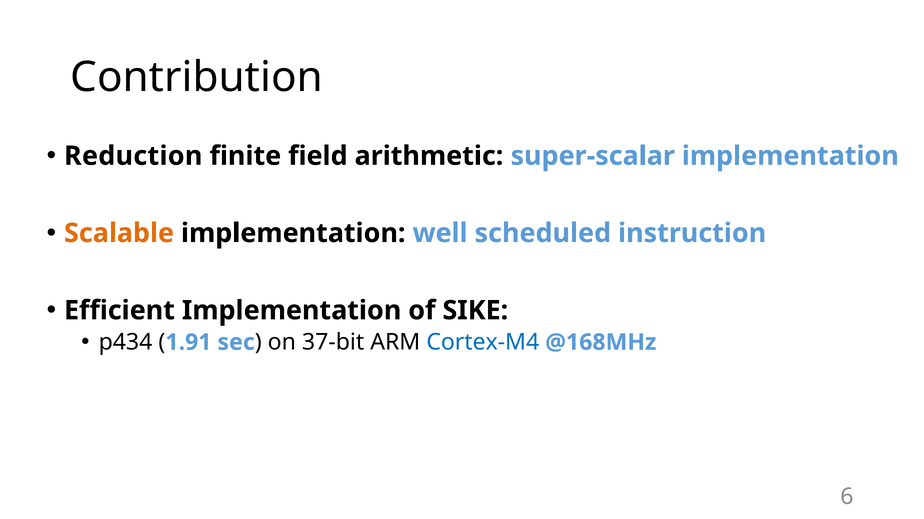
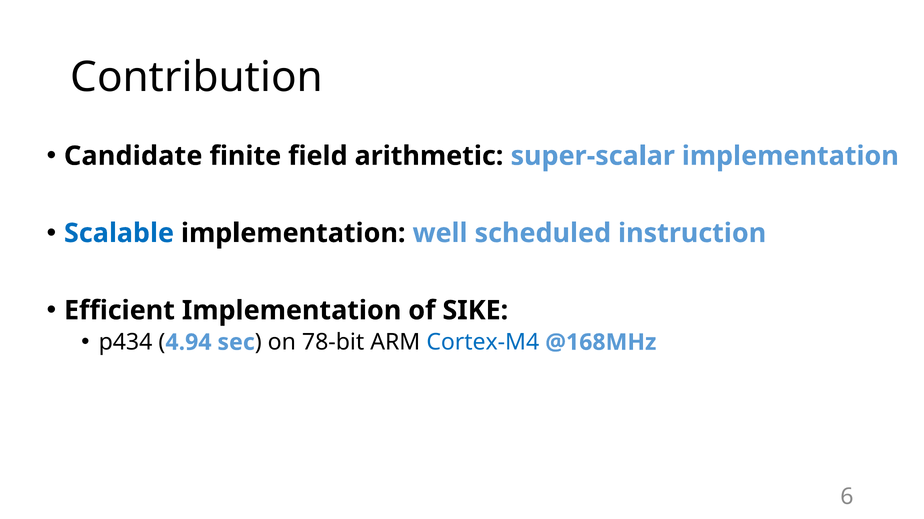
Reduction: Reduction -> Candidate
Scalable colour: orange -> blue
1.91: 1.91 -> 4.94
37-bit: 37-bit -> 78-bit
